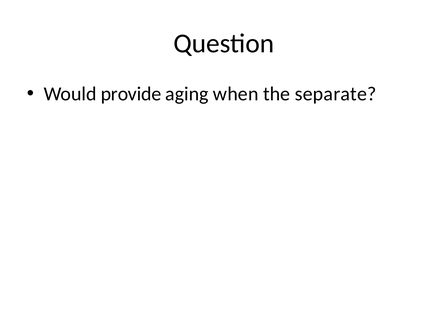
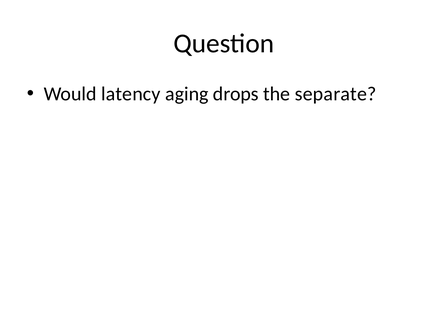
provide: provide -> latency
when: when -> drops
